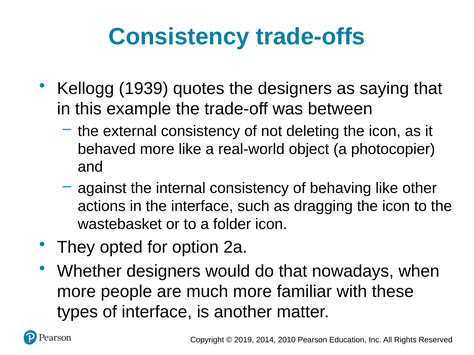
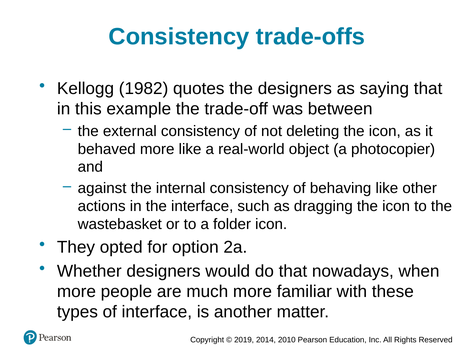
1939: 1939 -> 1982
